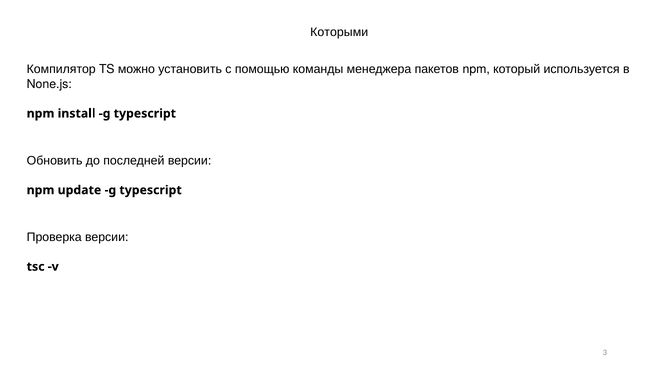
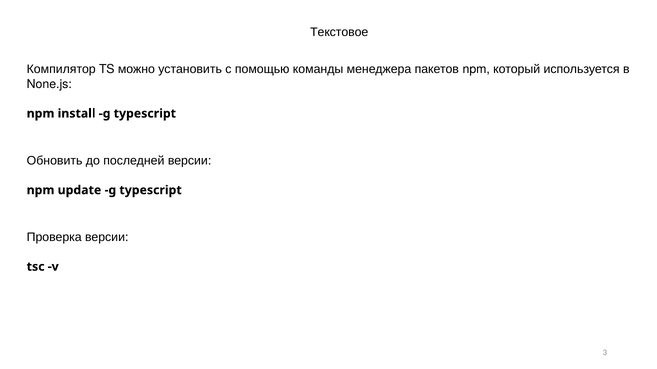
Которыми: Которыми -> Текстовое
